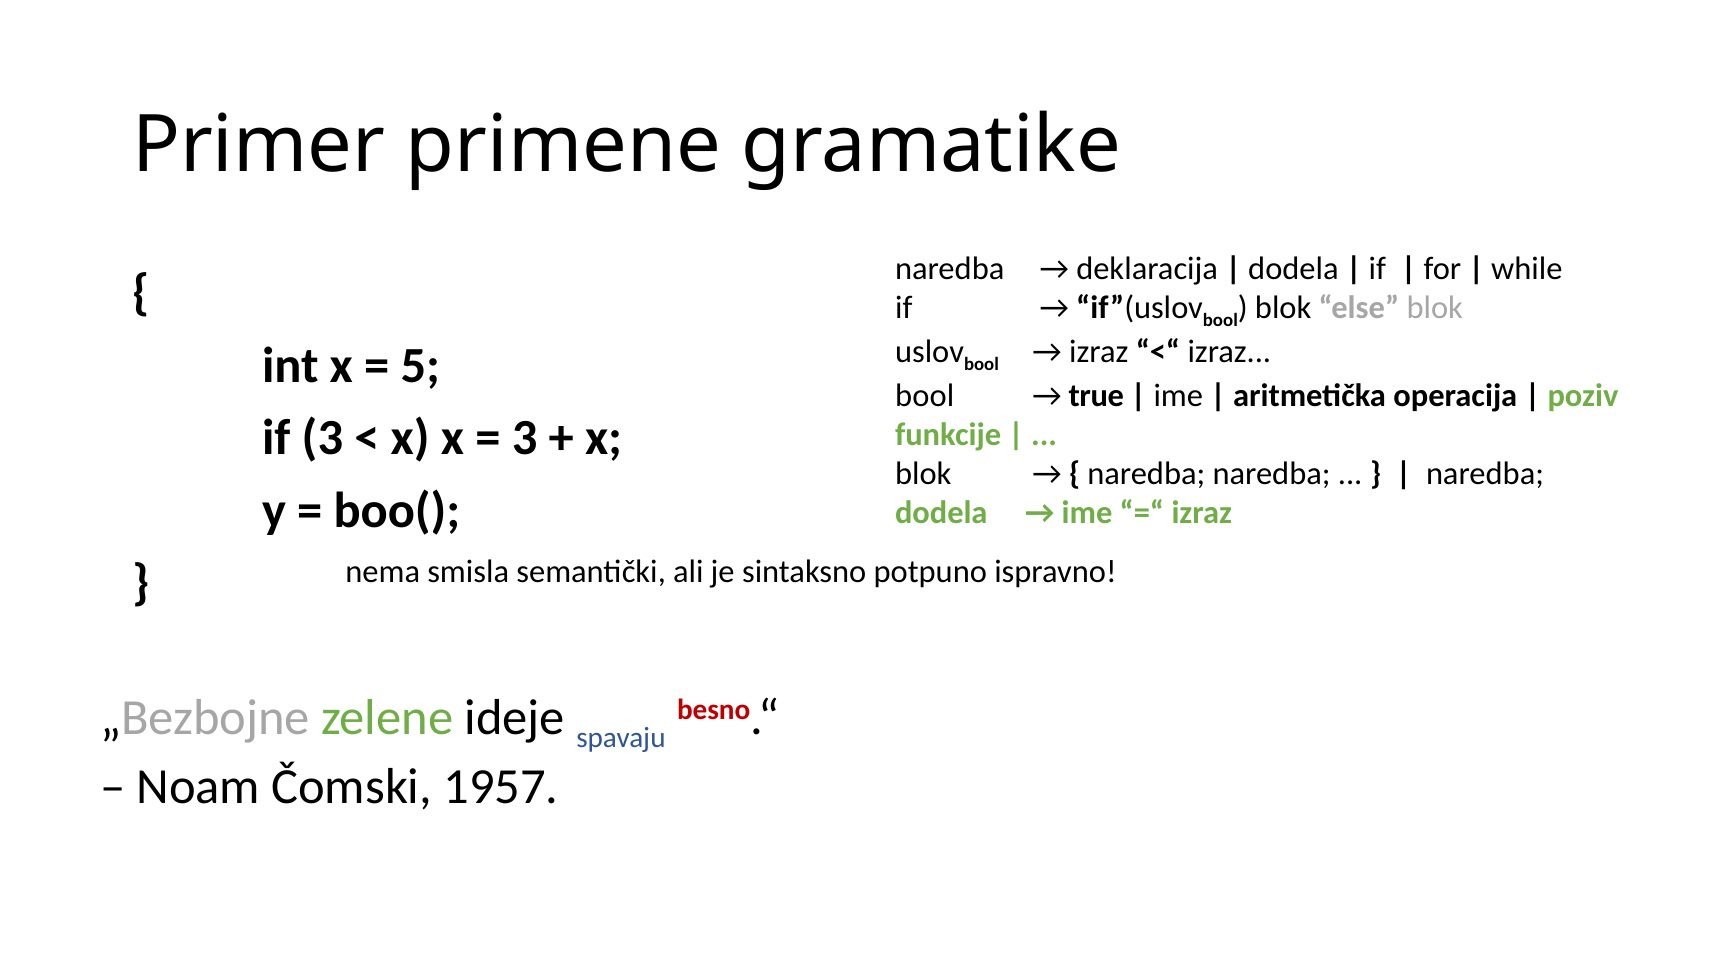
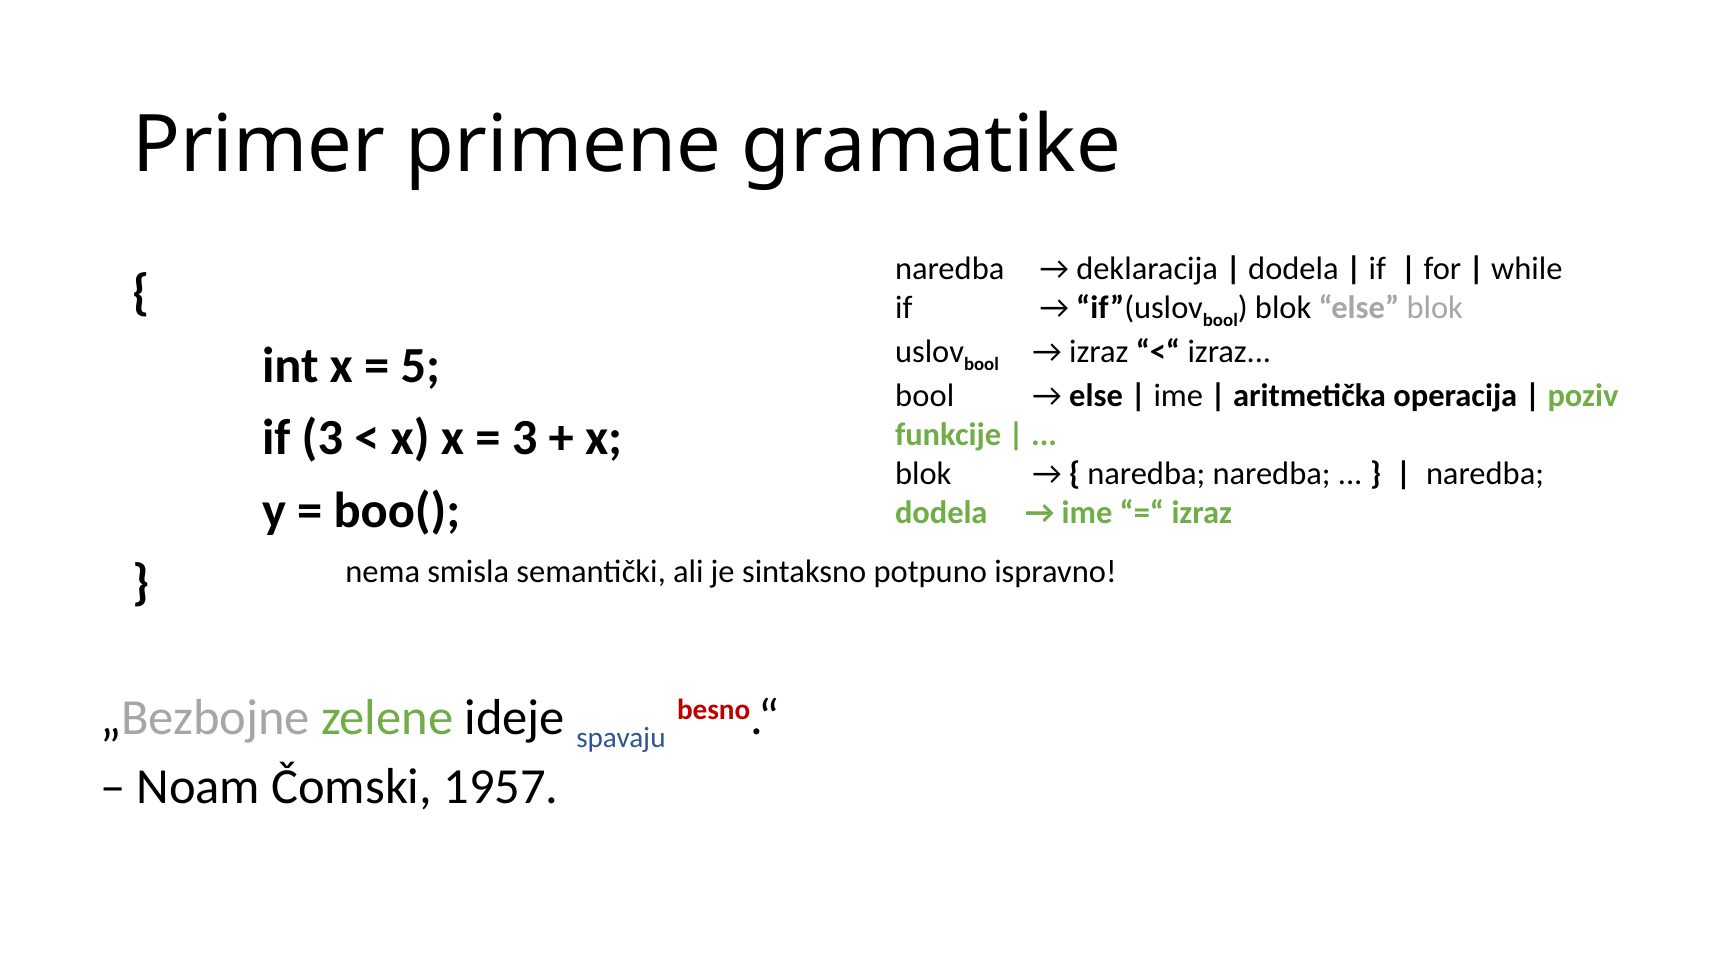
true at (1096, 396): true -> else
